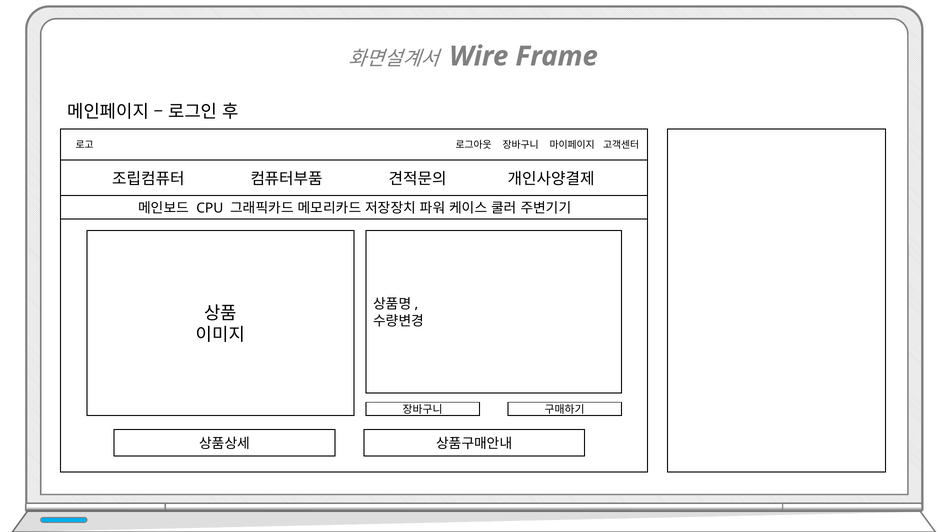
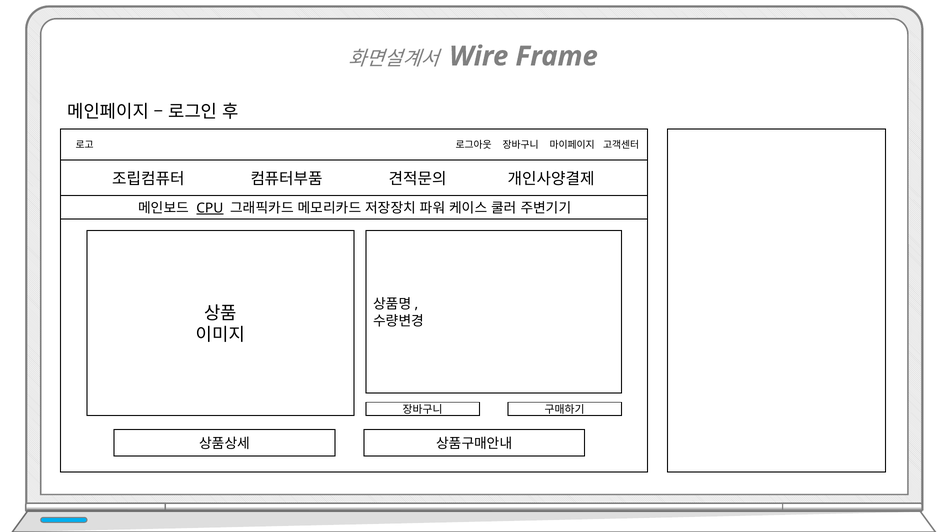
CPU underline: none -> present
